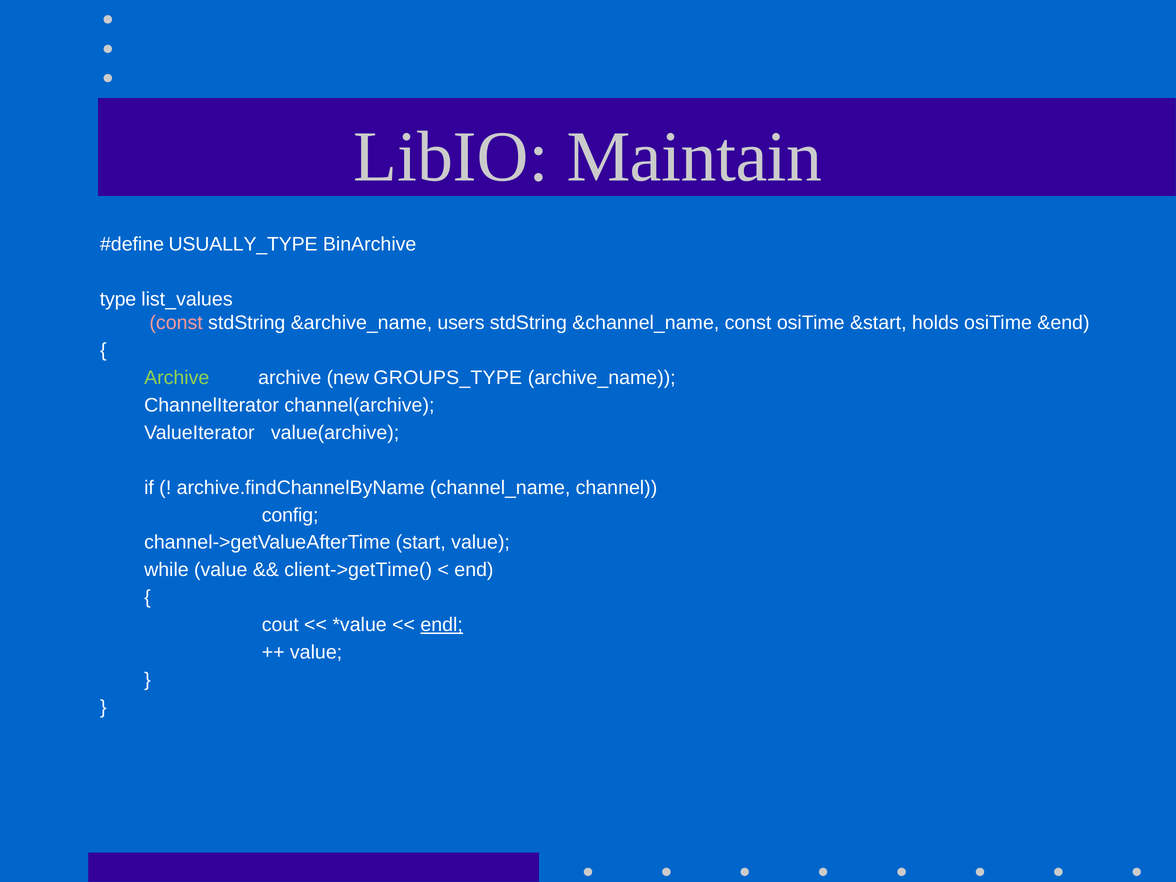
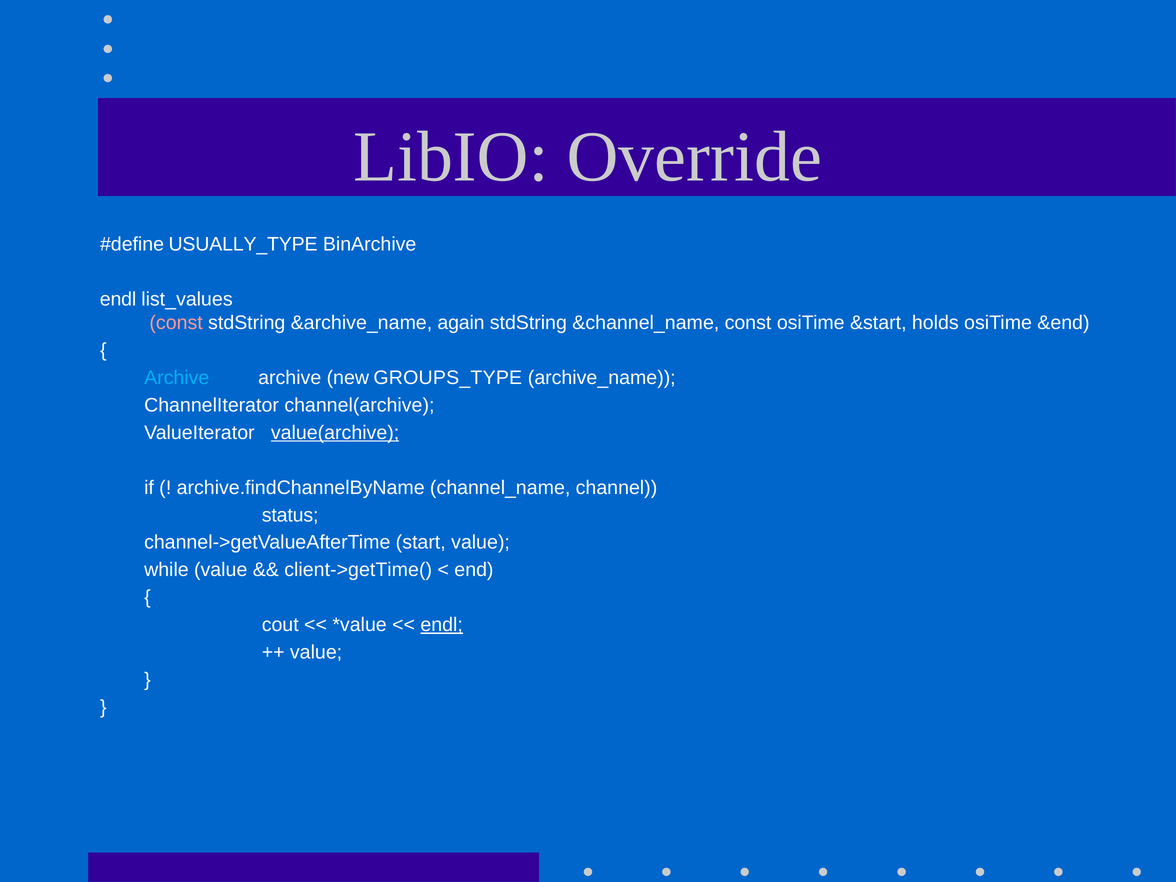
Maintain: Maintain -> Override
type at (118, 299): type -> endl
users: users -> again
Archive at (177, 378) colour: light green -> light blue
value(archive underline: none -> present
config: config -> status
